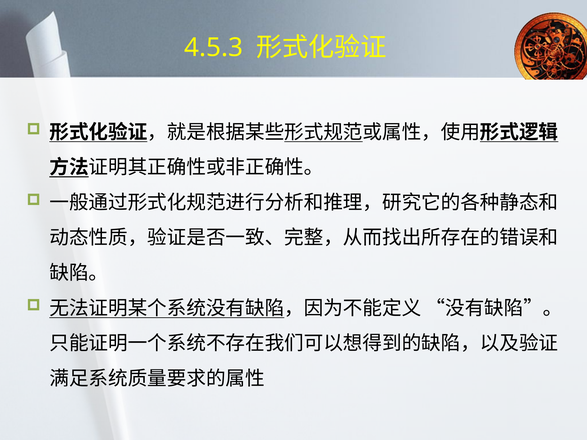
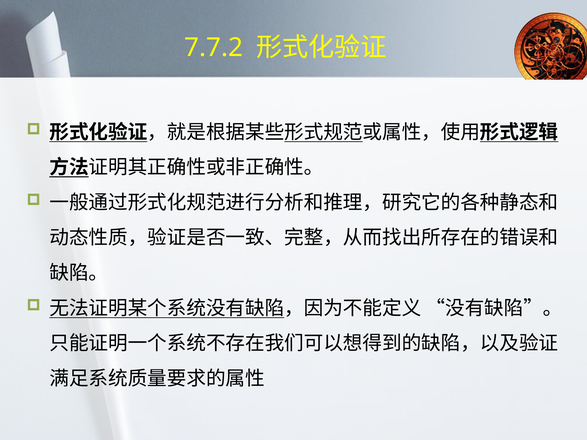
4.5.3: 4.5.3 -> 7.7.2
